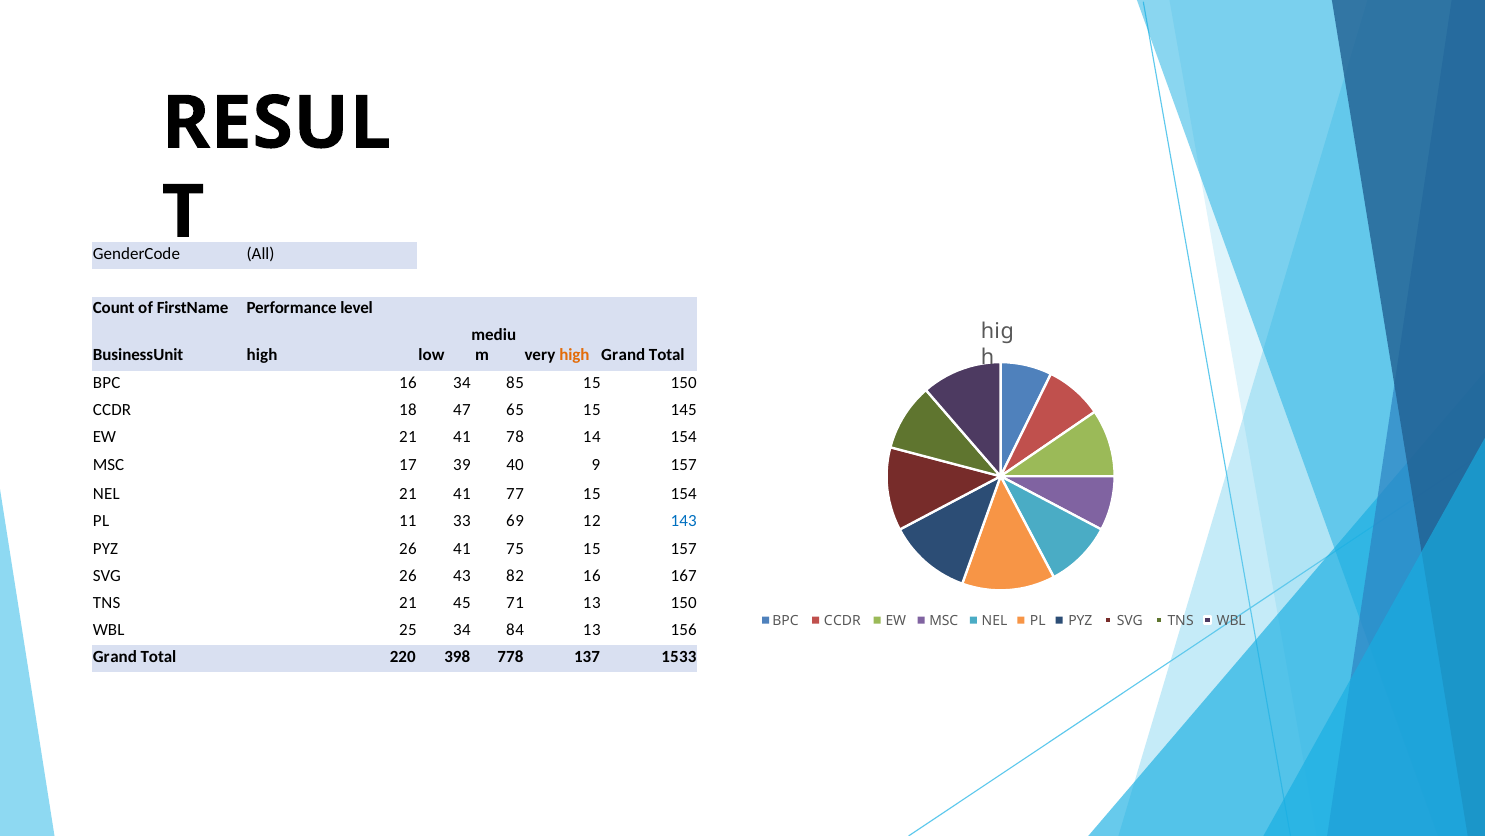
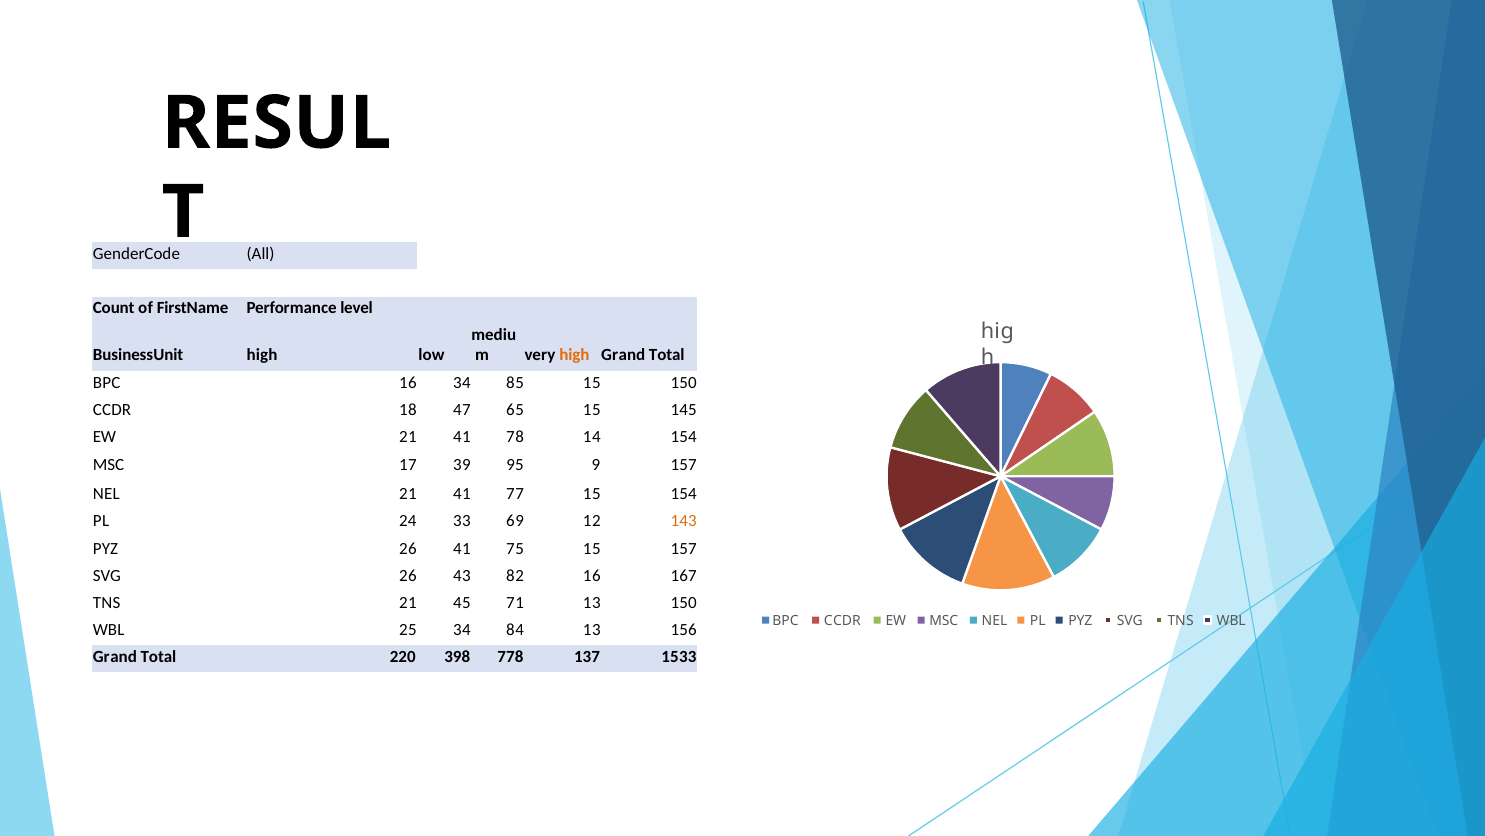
40: 40 -> 95
11: 11 -> 24
143 colour: blue -> orange
